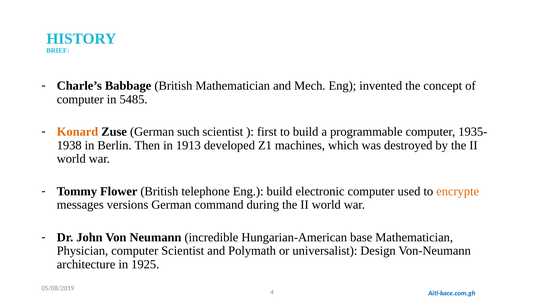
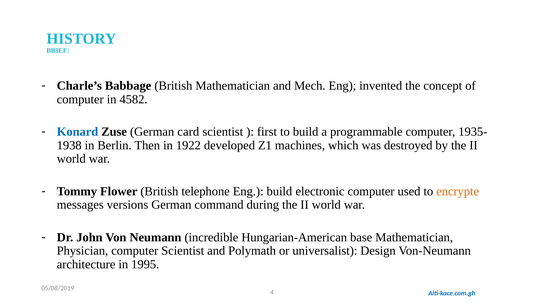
5485: 5485 -> 4582
Konard colour: orange -> blue
such: such -> card
1913: 1913 -> 1922
1925: 1925 -> 1995
